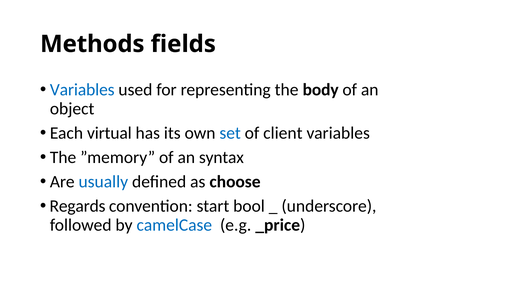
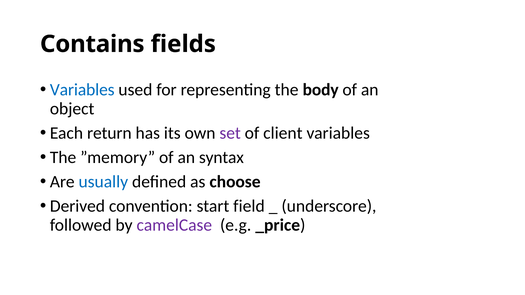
Methods: Methods -> Contains
virtual: virtual -> return
set colour: blue -> purple
Regards: Regards -> Derived
bool: bool -> field
camelCase colour: blue -> purple
